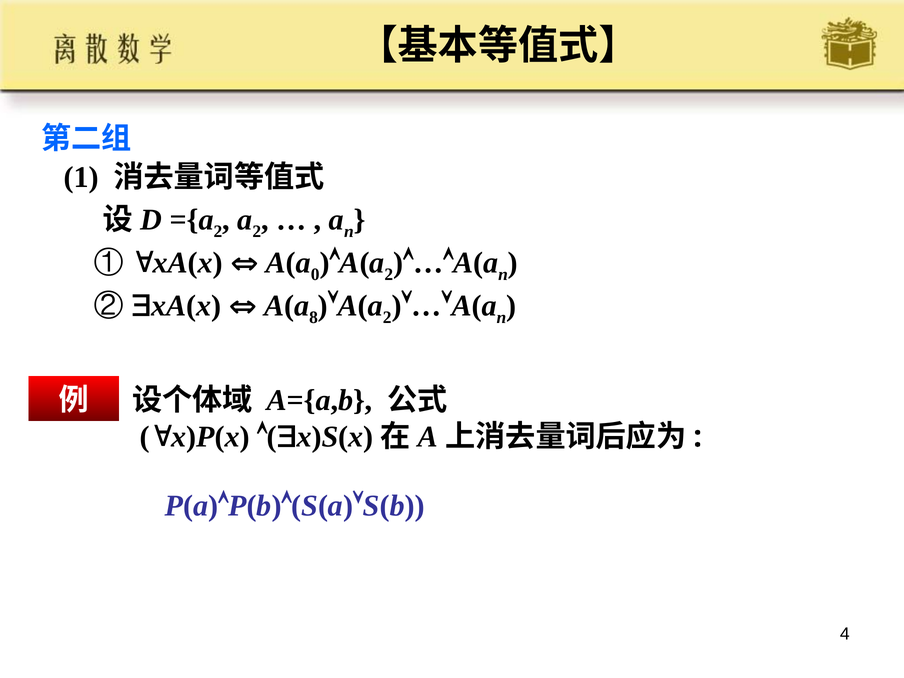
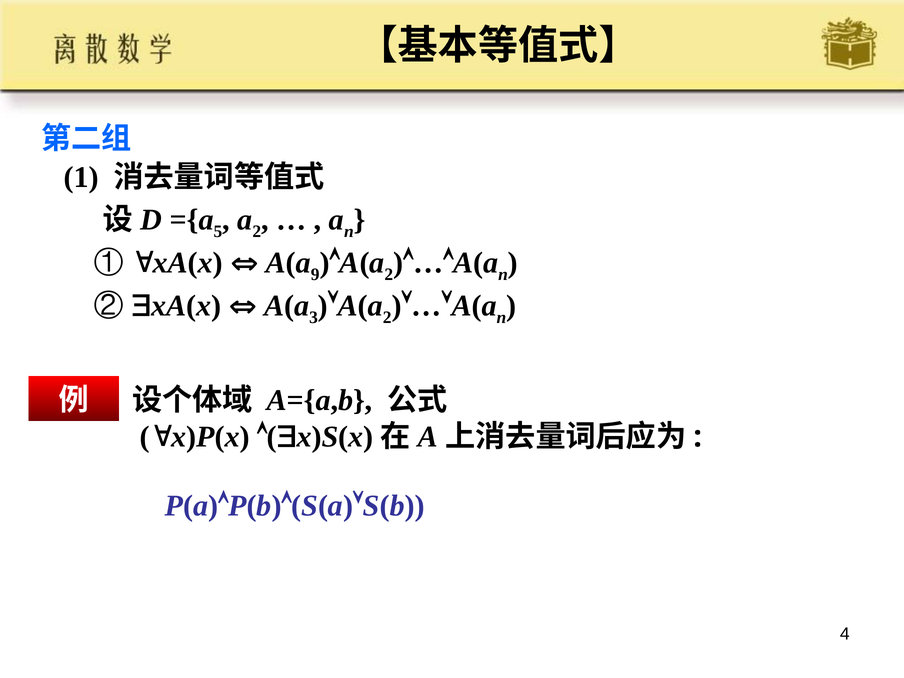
2 at (218, 231): 2 -> 5
0: 0 -> 9
8: 8 -> 3
